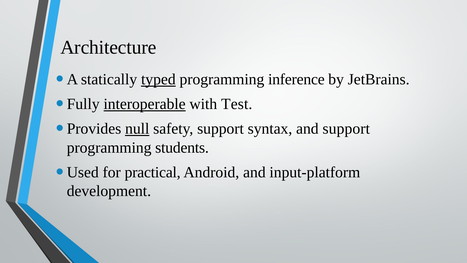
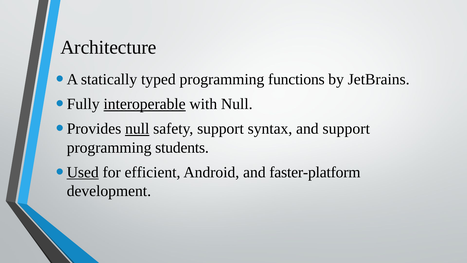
typed underline: present -> none
inference: inference -> functions
with Test: Test -> Null
Used underline: none -> present
practical: practical -> efficient
input-platform: input-platform -> faster-platform
